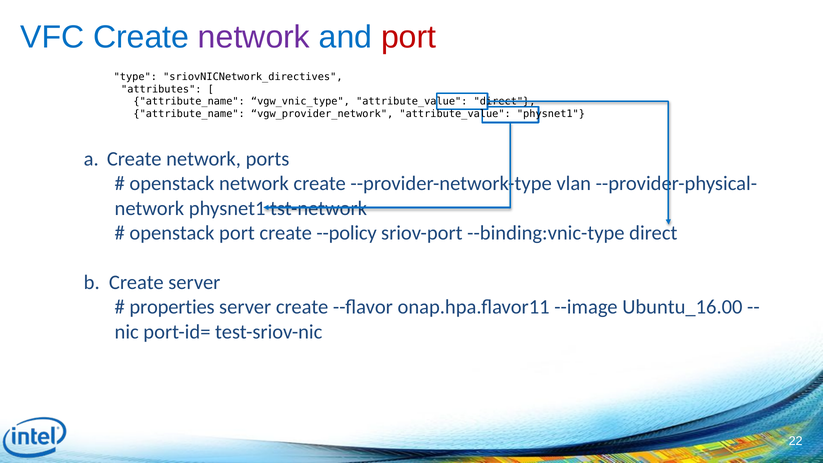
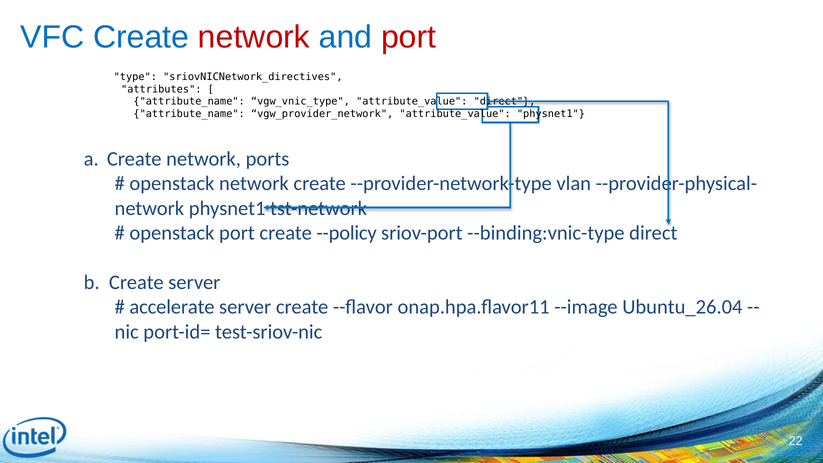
network at (254, 37) colour: purple -> red
properties: properties -> accelerate
Ubuntu_16.00: Ubuntu_16.00 -> Ubuntu_26.04
